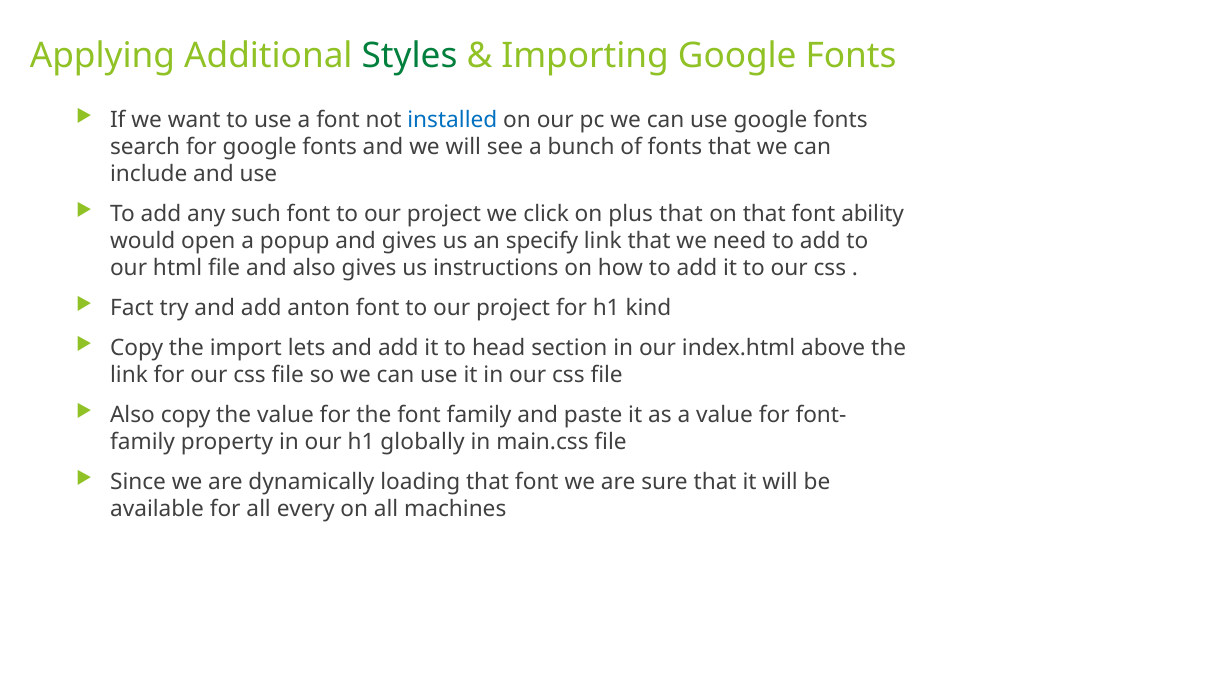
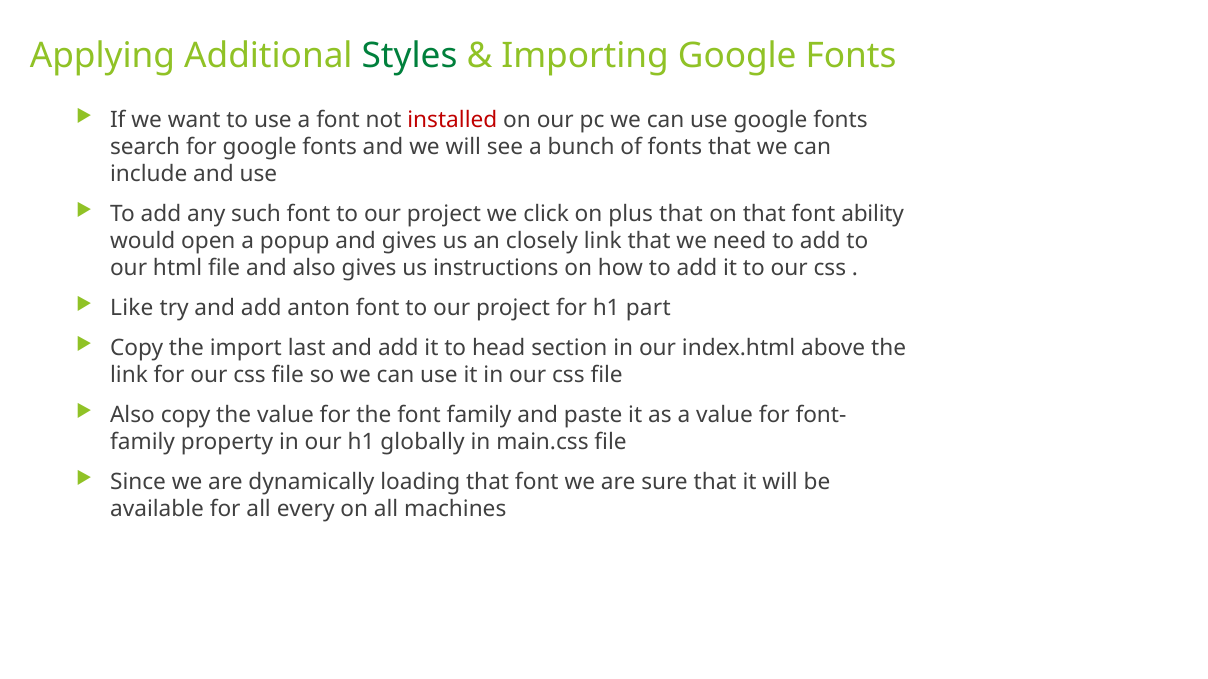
installed colour: blue -> red
specify: specify -> closely
Fact: Fact -> Like
kind: kind -> part
lets: lets -> last
